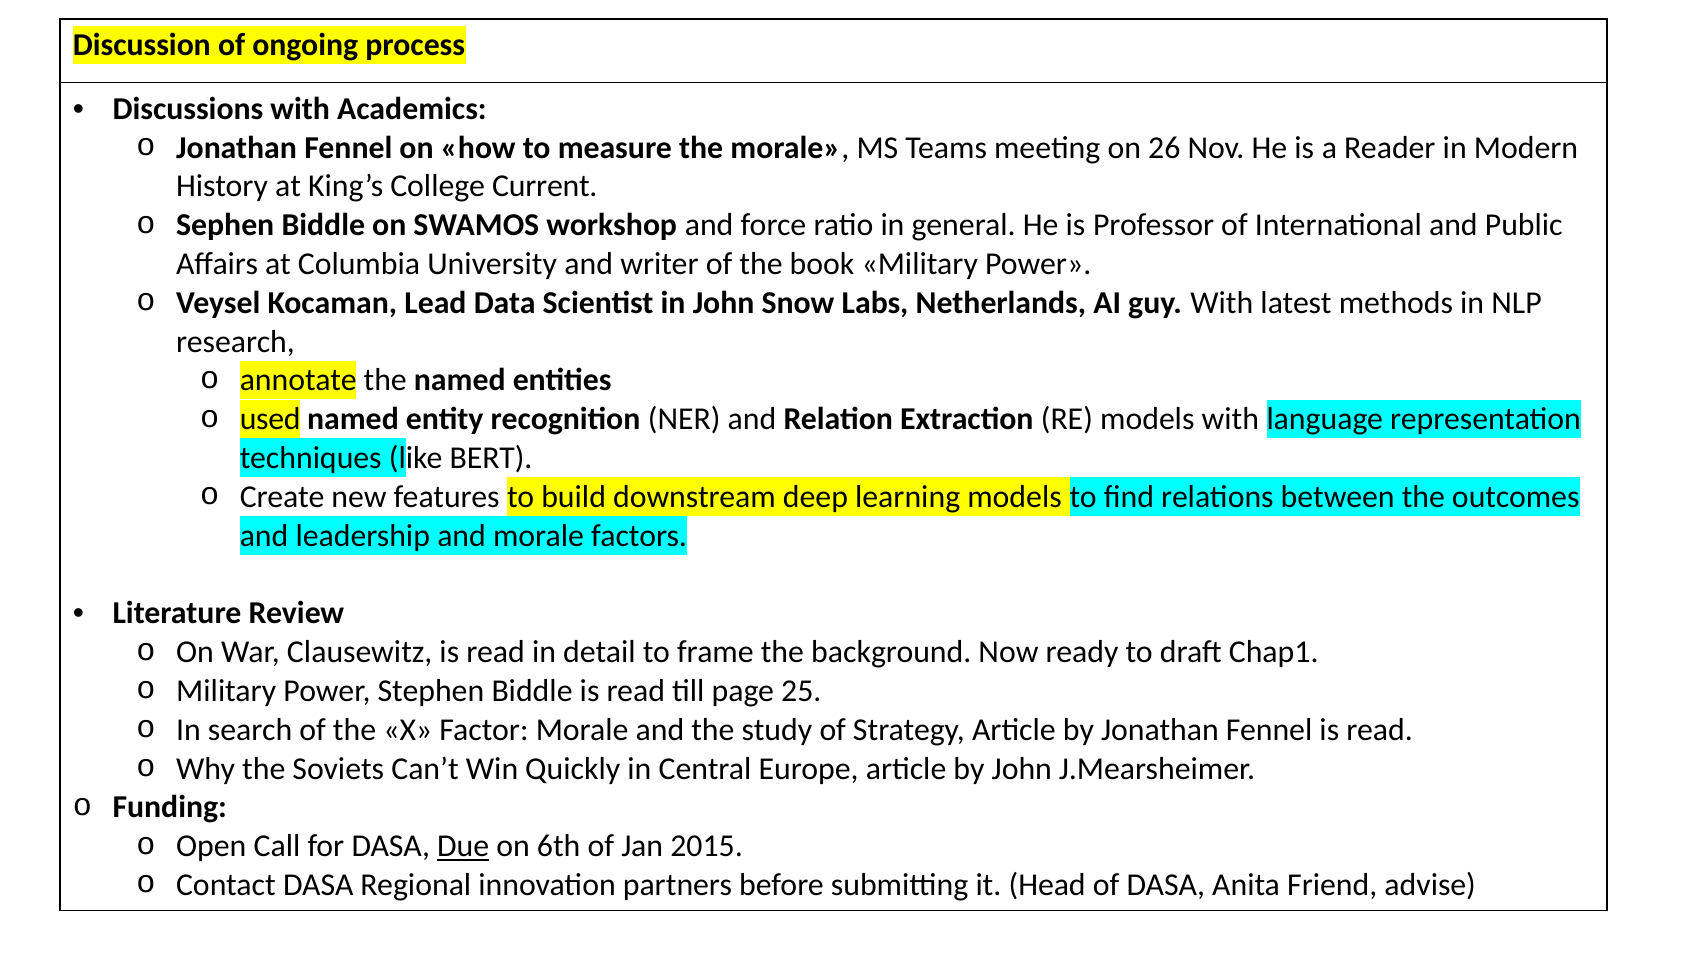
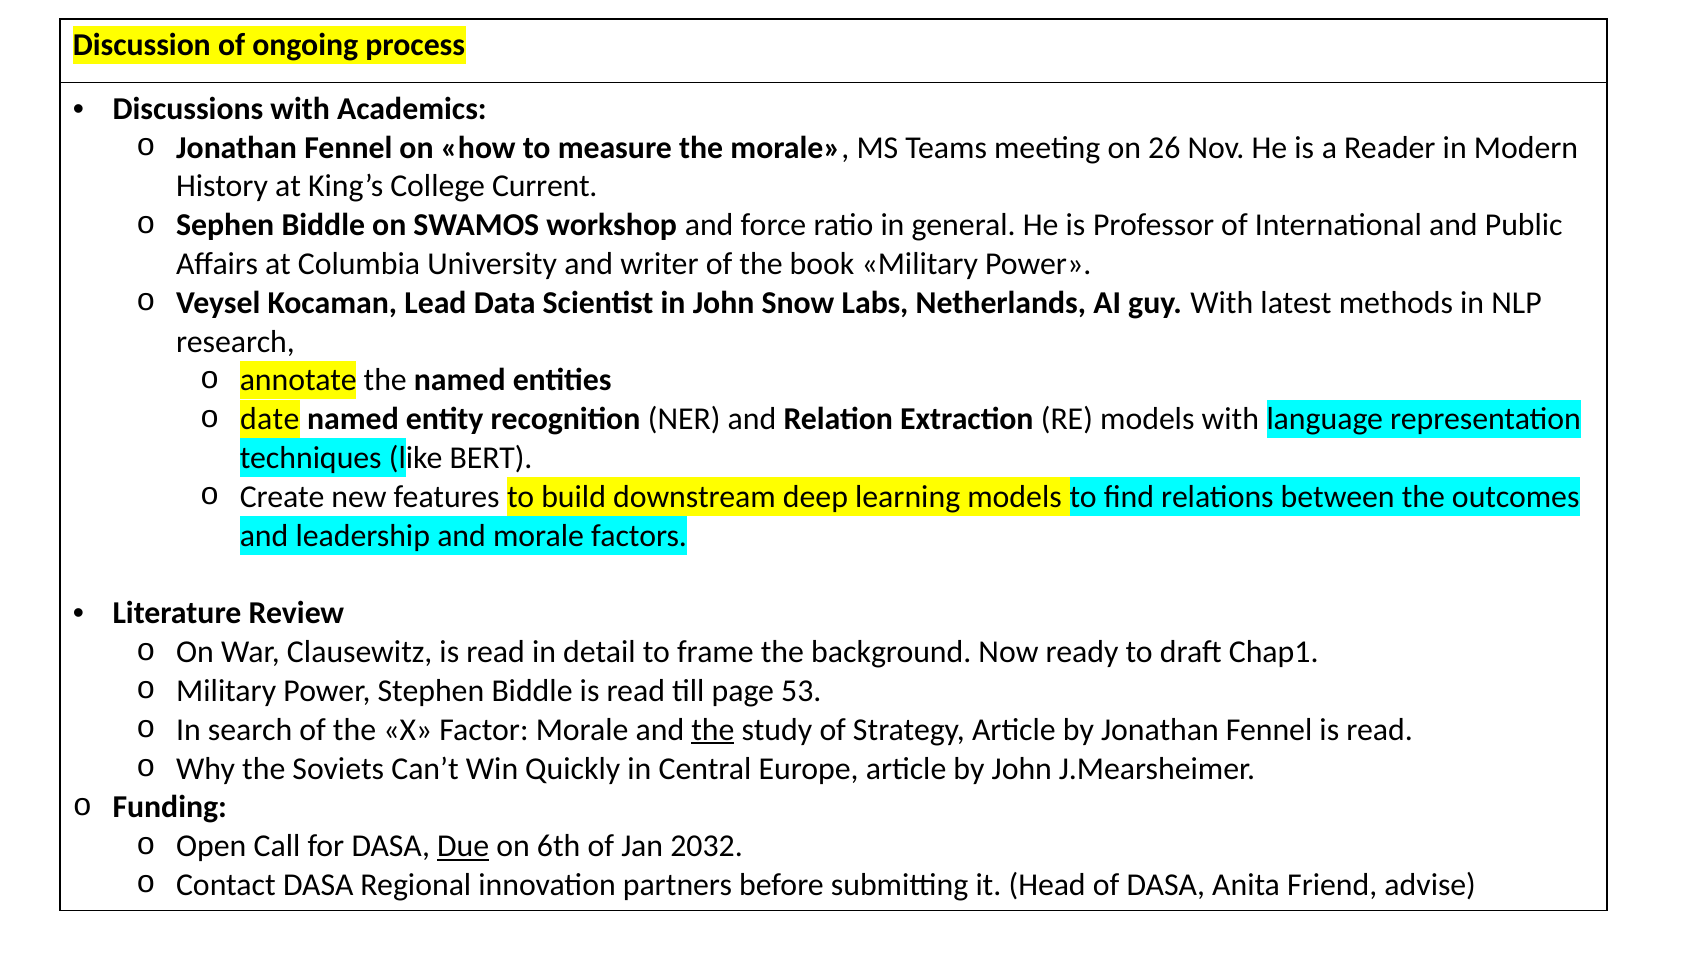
used: used -> date
25: 25 -> 53
the at (713, 730) underline: none -> present
2015: 2015 -> 2032
